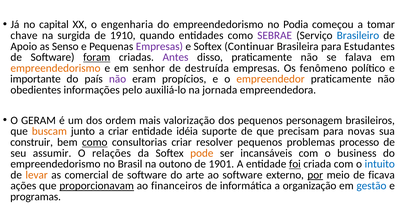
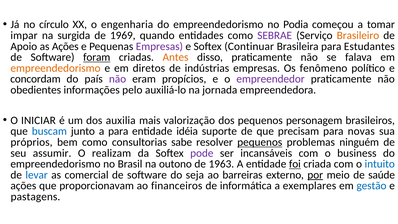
capital: capital -> círculo
chave: chave -> impar
1910: 1910 -> 1969
Brasileiro colour: blue -> orange
as Senso: Senso -> Ações
Antes colour: purple -> orange
senhor: senhor -> diretos
destruída: destruída -> indústrias
importante: importante -> concordam
empreendedor colour: orange -> purple
GERAM: GERAM -> INICIAR
ordem: ordem -> auxilia
buscam colour: orange -> blue
a criar: criar -> para
construir: construir -> próprios
como at (95, 142) underline: present -> none
consultorias criar: criar -> sabe
pequenos at (260, 142) underline: none -> present
processo: processo -> ninguém
relações: relações -> realizam
pode colour: orange -> purple
1901: 1901 -> 1963
levar colour: orange -> blue
arte: arte -> seja
ao software: software -> barreiras
ficava: ficava -> saúde
proporcionavam underline: present -> none
organização: organização -> exemplares
programas: programas -> pastagens
